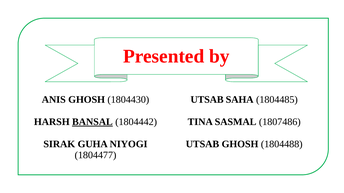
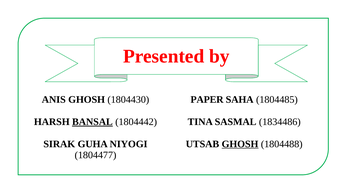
UTSAB at (207, 100): UTSAB -> PAPER
1807486: 1807486 -> 1834486
GHOSH at (240, 144) underline: none -> present
